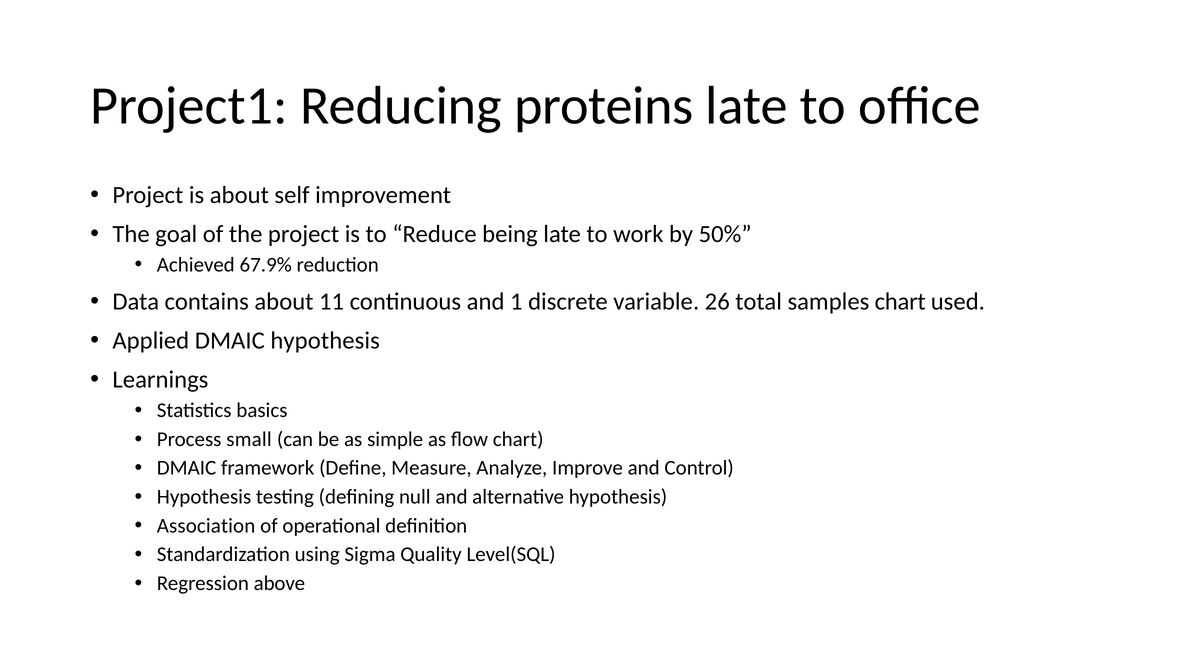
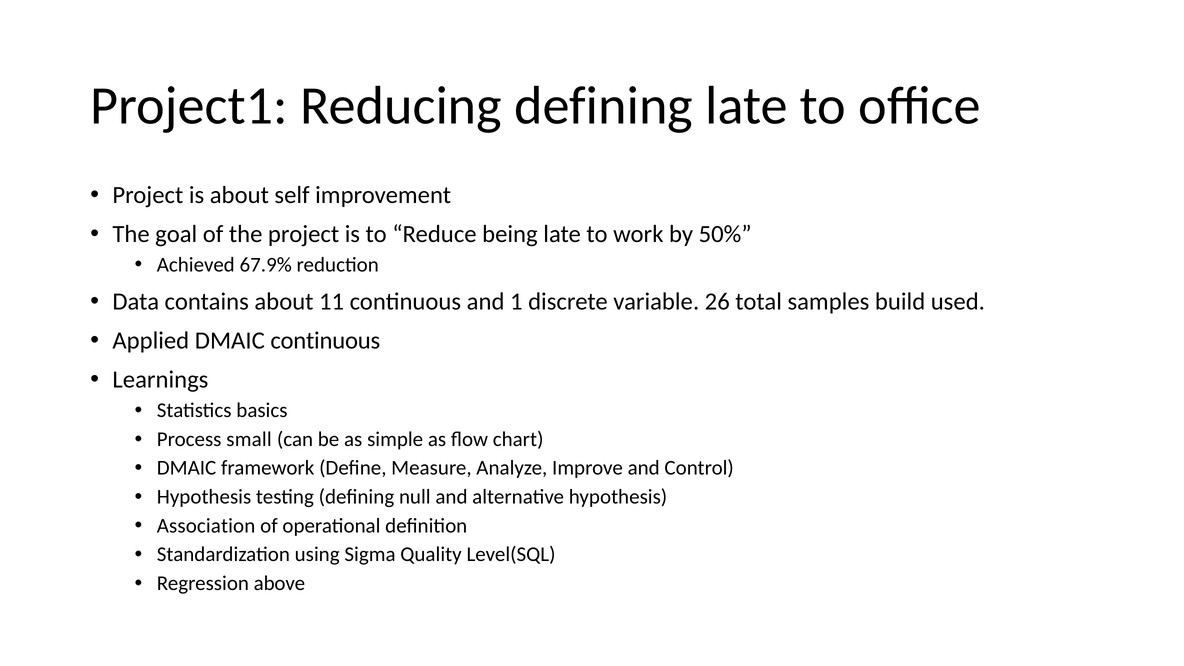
Reducing proteins: proteins -> defining
samples chart: chart -> build
DMAIC hypothesis: hypothesis -> continuous
